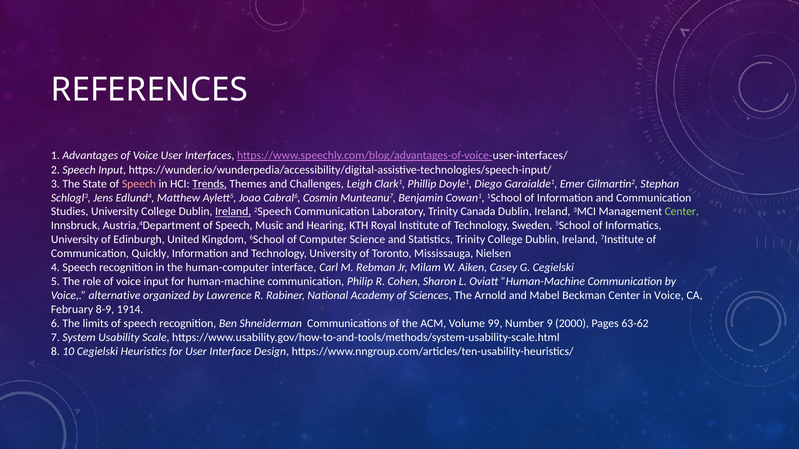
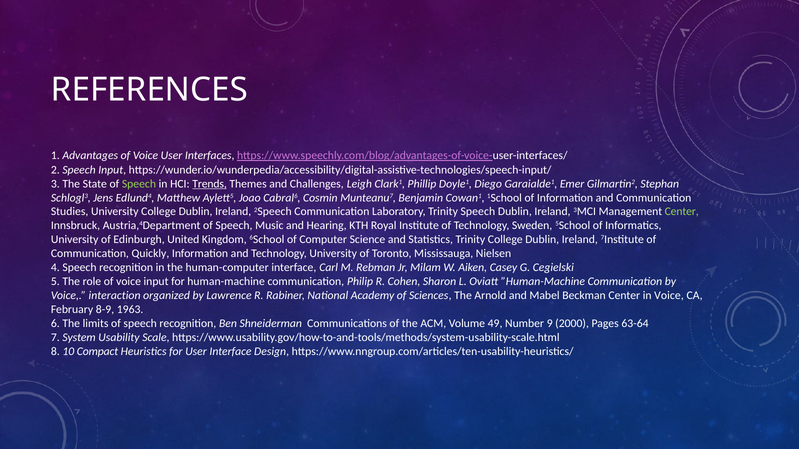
Speech at (139, 184) colour: pink -> light green
Ireland at (233, 212) underline: present -> none
Trinity Canada: Canada -> Speech
alternative: alternative -> interaction
1914: 1914 -> 1963
99: 99 -> 49
63-62: 63-62 -> 63-64
10 Cegielski: Cegielski -> Compact
